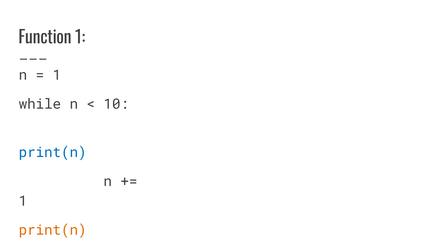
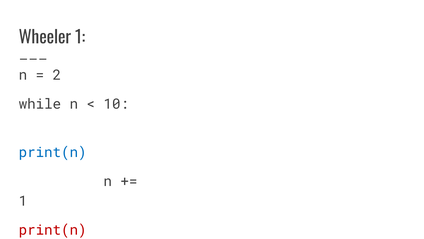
Function: Function -> Wheeler
1 at (57, 75): 1 -> 2
print(n at (53, 230) colour: orange -> red
